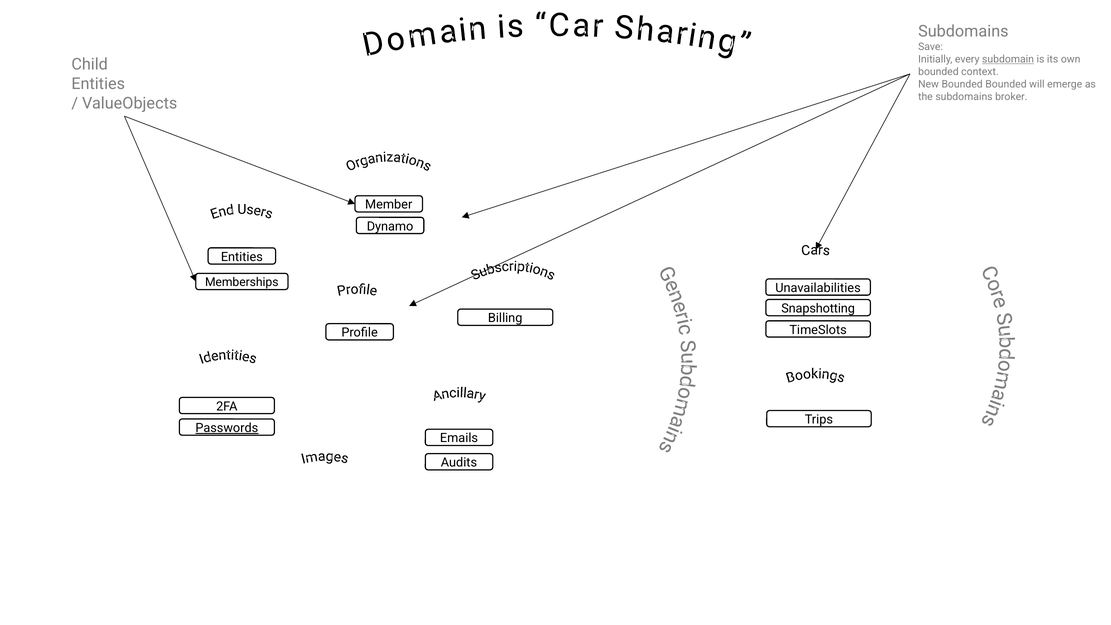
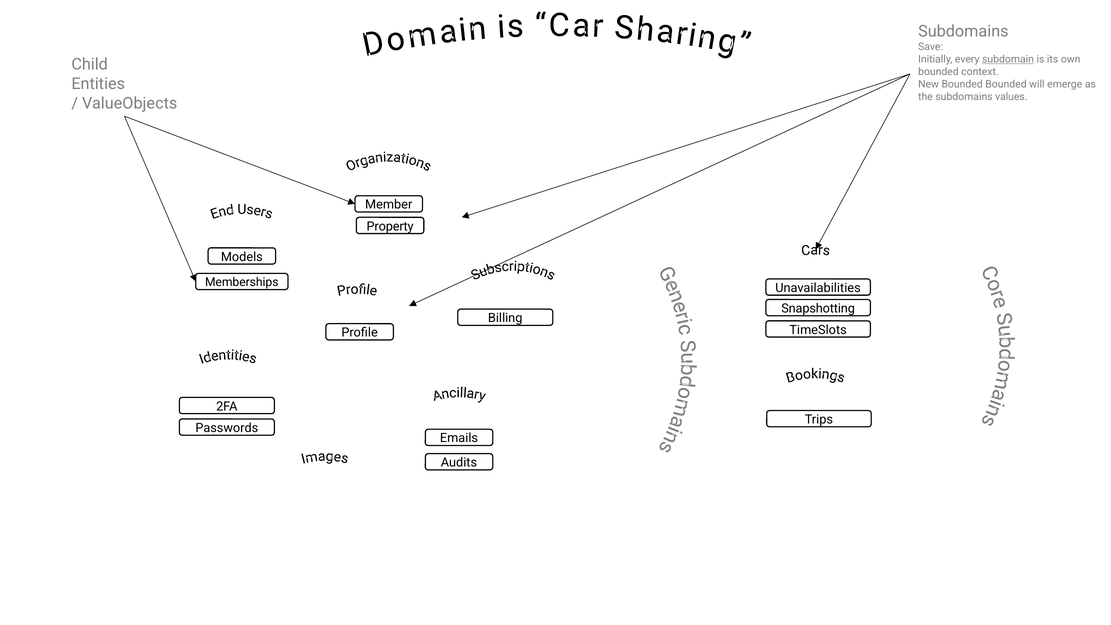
broker: broker -> values
Dynamo: Dynamo -> Property
Entities at (242, 257): Entities -> Models
Passwords underline: present -> none
